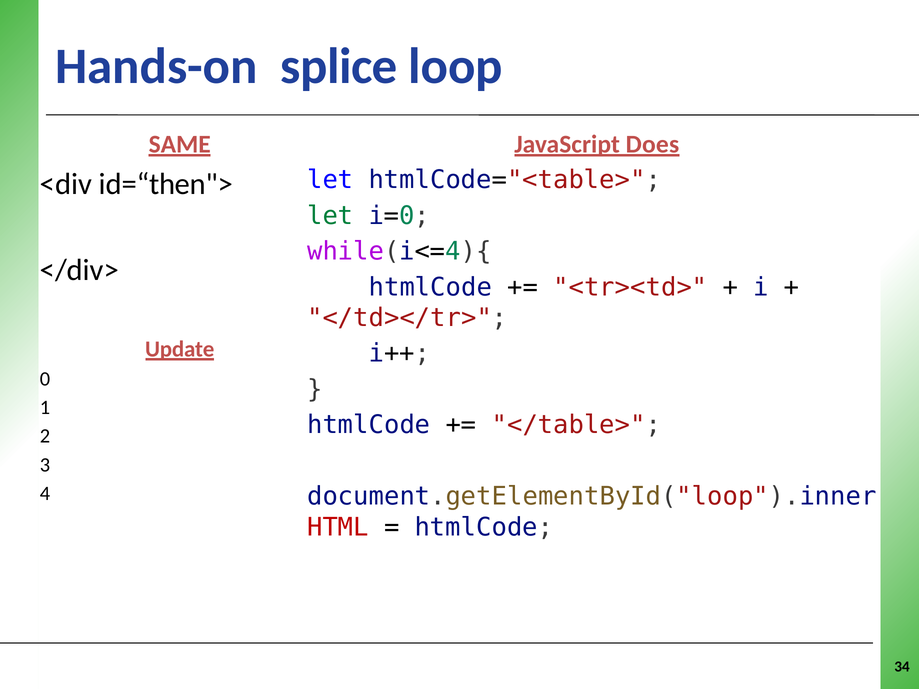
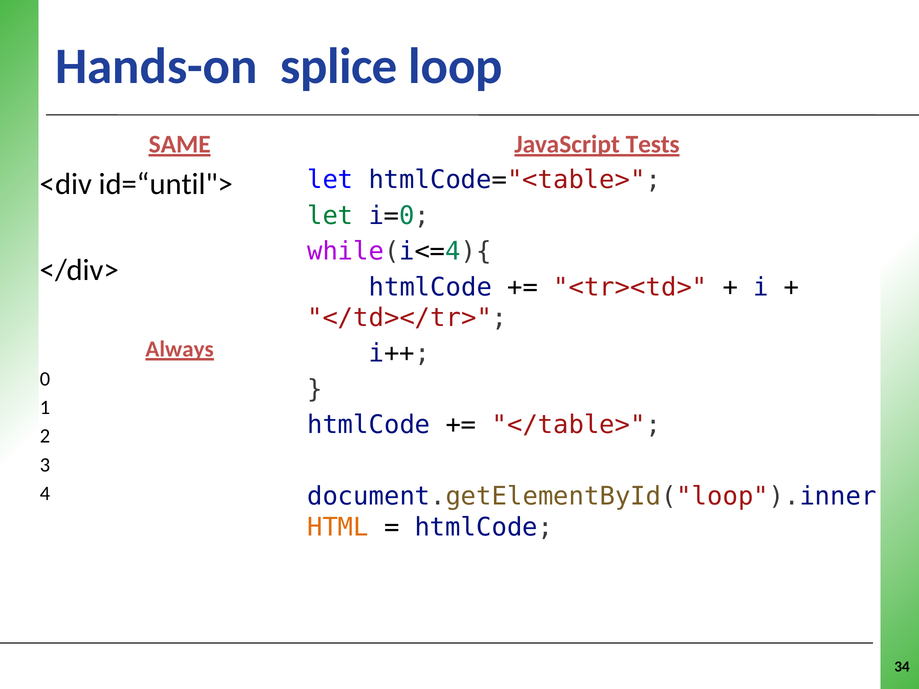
Does: Does -> Tests
id=“then">: id=“then"> -> id=“until">
Update: Update -> Always
HTML colour: red -> orange
